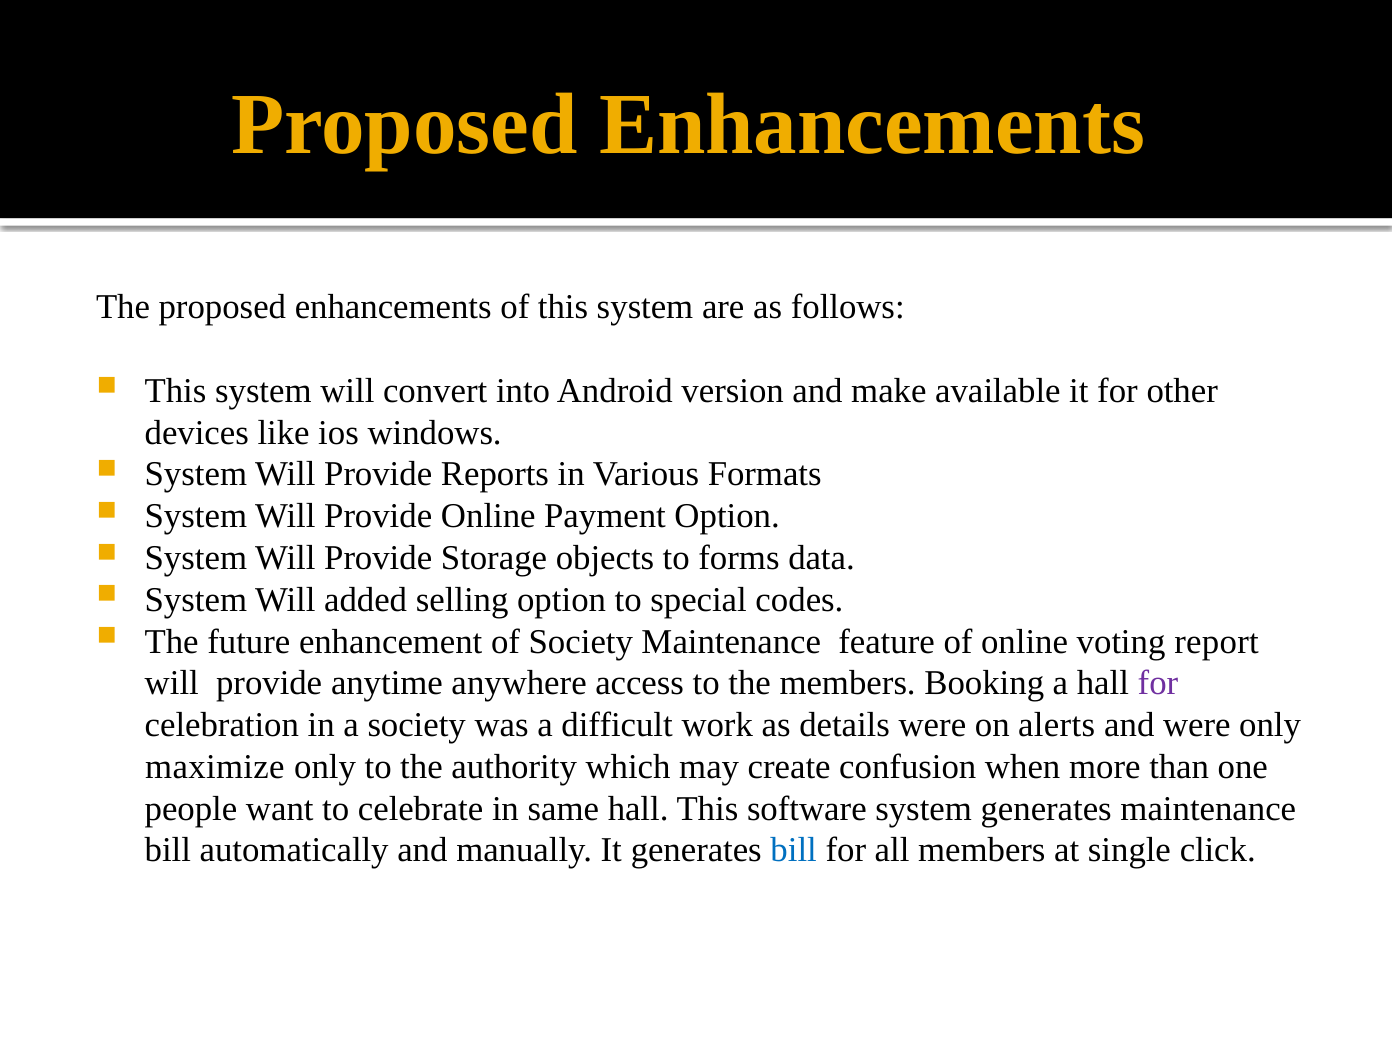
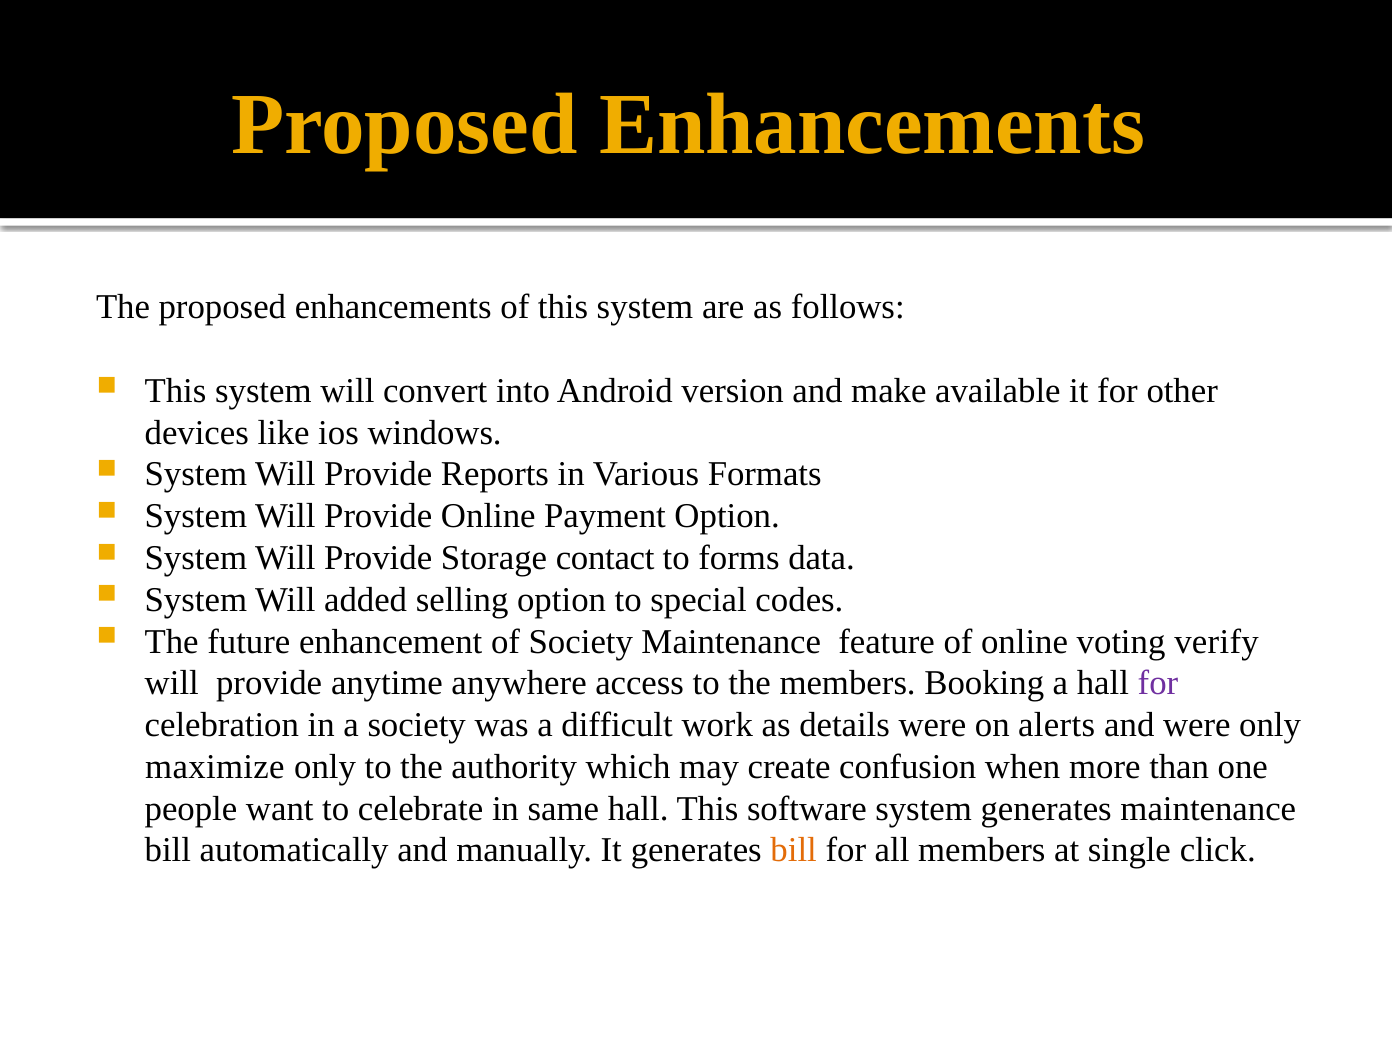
objects: objects -> contact
report: report -> verify
bill at (794, 850) colour: blue -> orange
